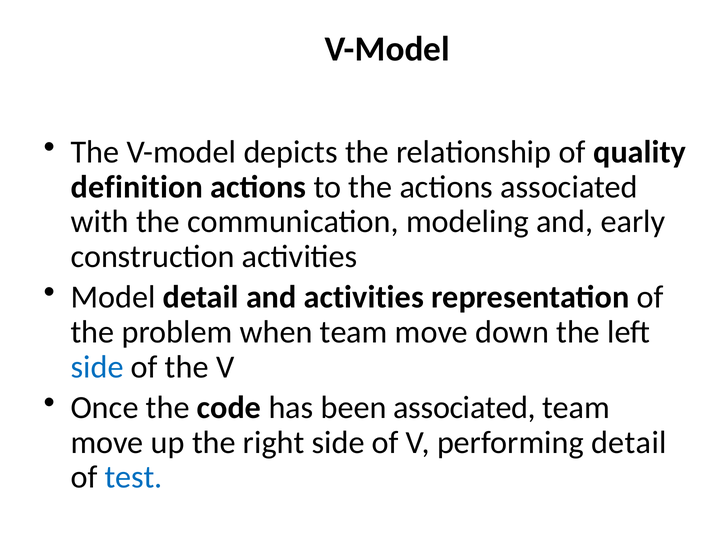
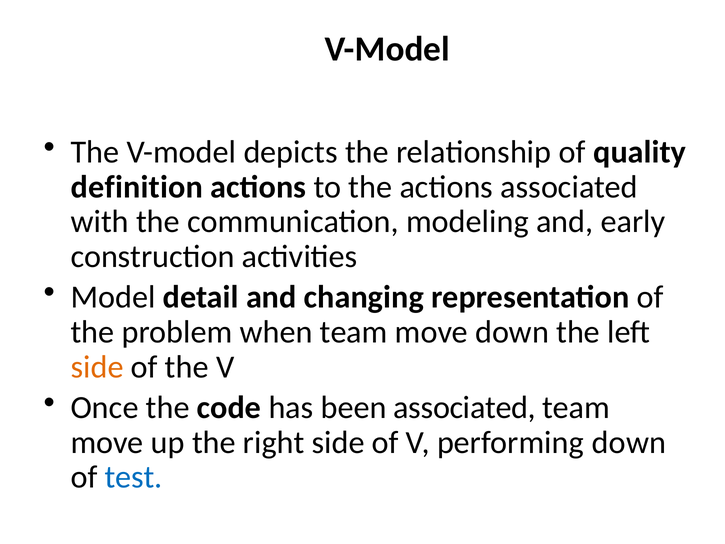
and activities: activities -> changing
side at (97, 367) colour: blue -> orange
performing detail: detail -> down
